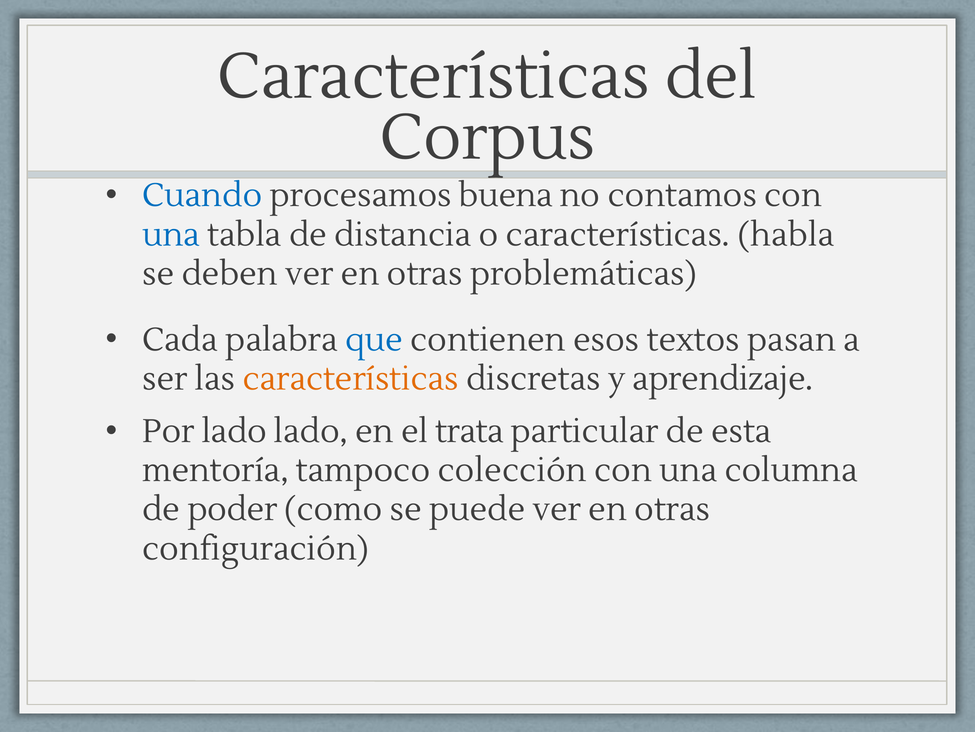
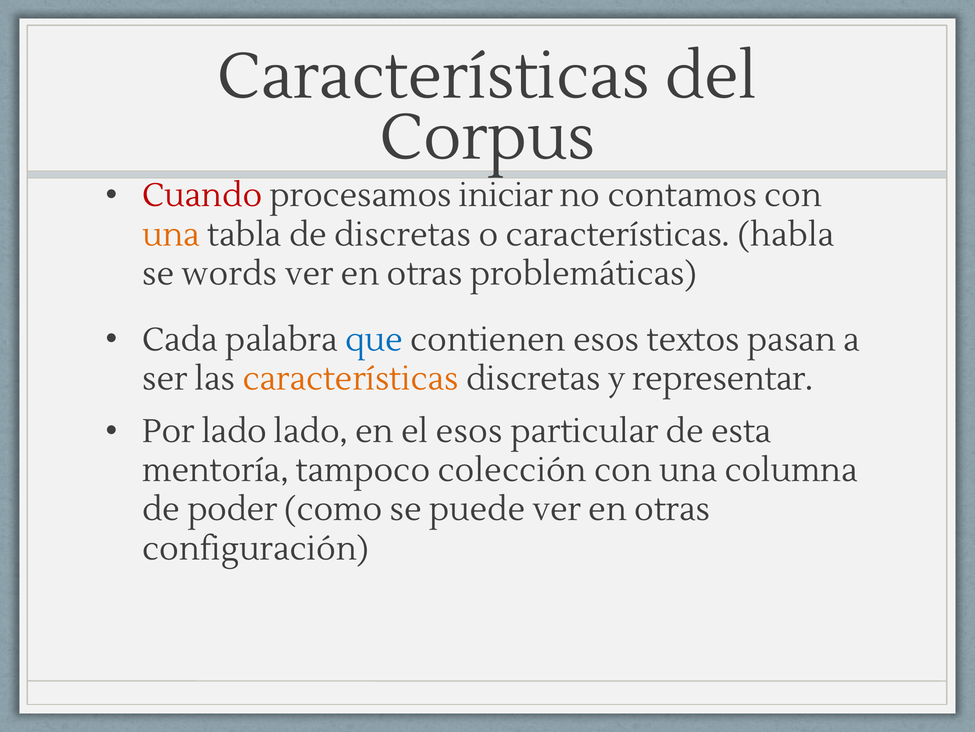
Cuando colour: blue -> red
buena: buena -> iniciar
una at (171, 235) colour: blue -> orange
de distancia: distancia -> discretas
deben: deben -> words
aprendizaje: aprendizaje -> representar
el trata: trata -> esos
